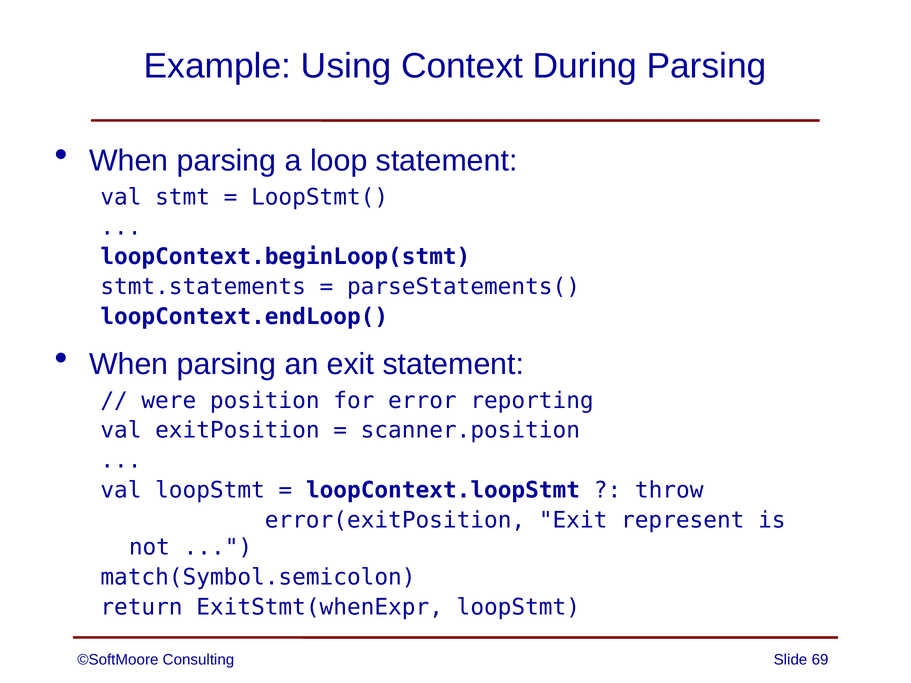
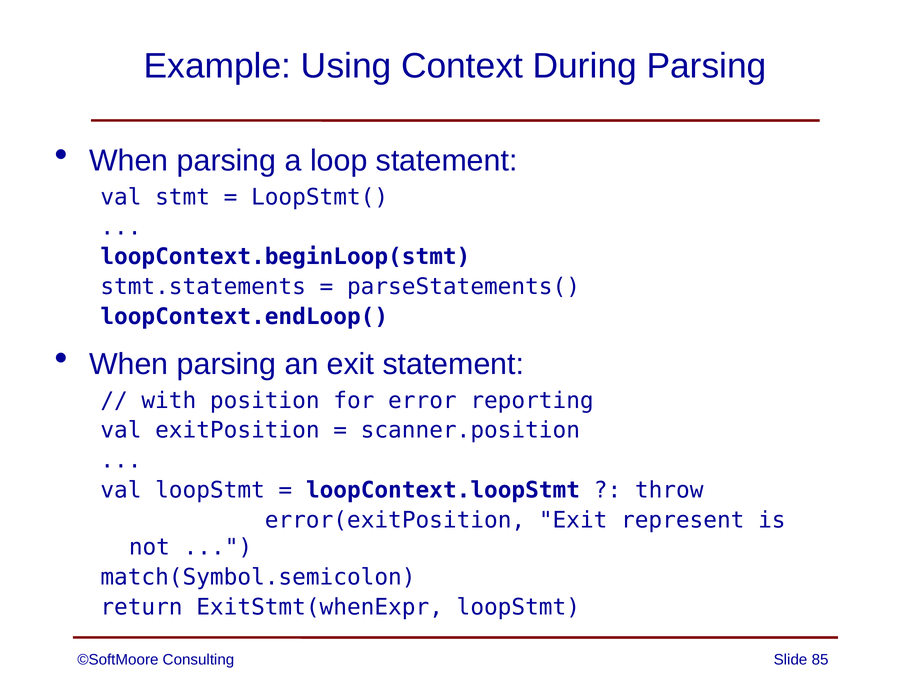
were: were -> with
69: 69 -> 85
